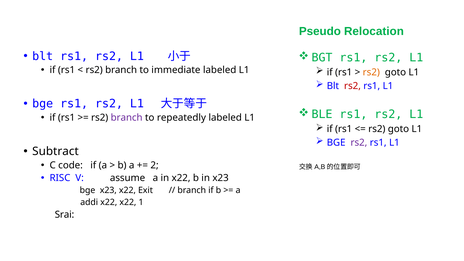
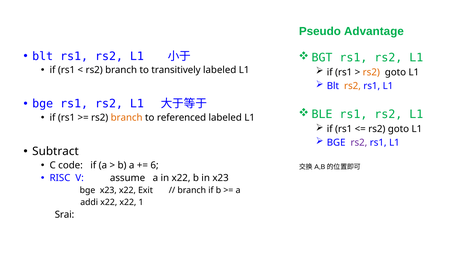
Relocation: Relocation -> Advantage
immediate: immediate -> transitively
rs2 at (352, 86) colour: red -> orange
branch at (127, 118) colour: purple -> orange
repeatedly: repeatedly -> referenced
2: 2 -> 6
